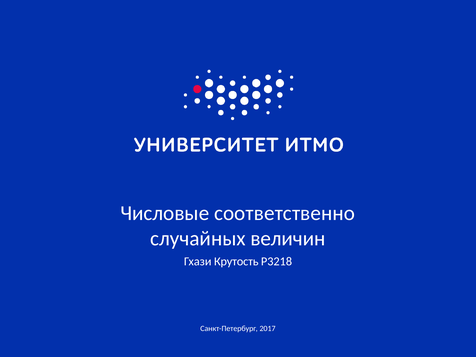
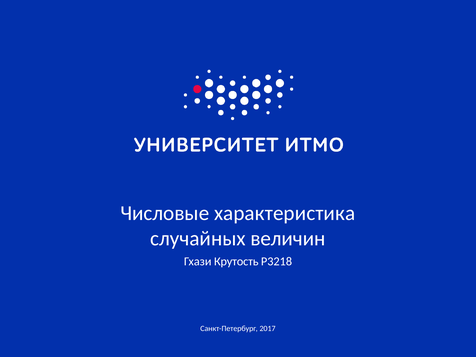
соответственно: соответственно -> характеристика
